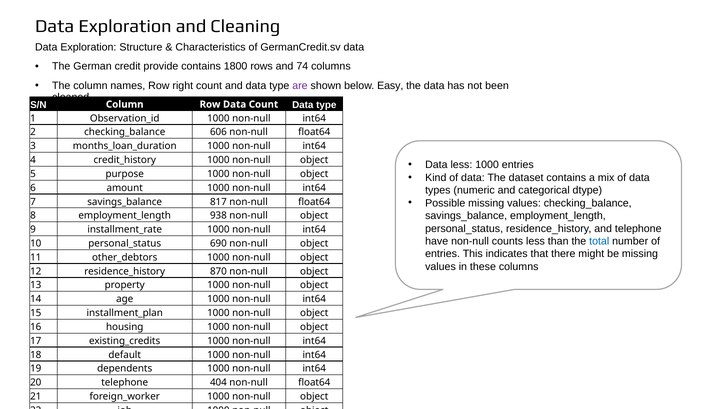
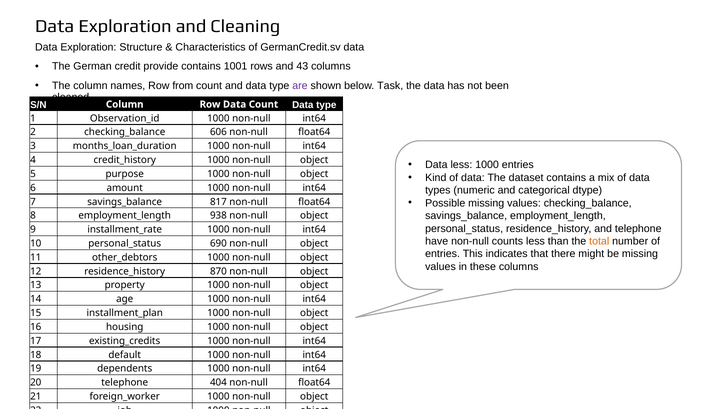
1800: 1800 -> 1001
74: 74 -> 43
right: right -> from
Easy: Easy -> Task
total colour: blue -> orange
